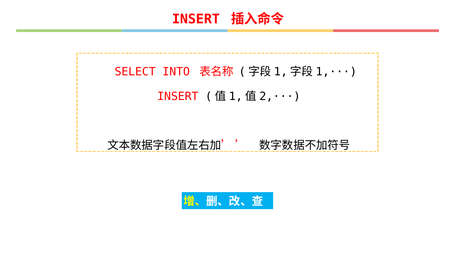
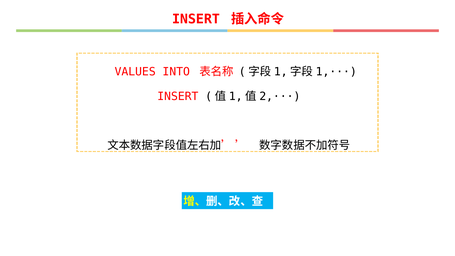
SELECT: SELECT -> VALUES
